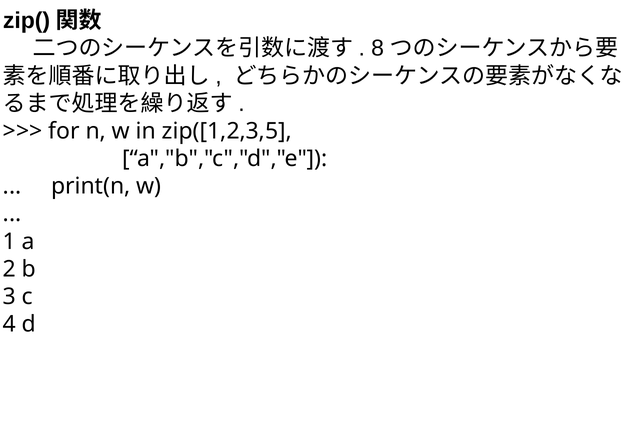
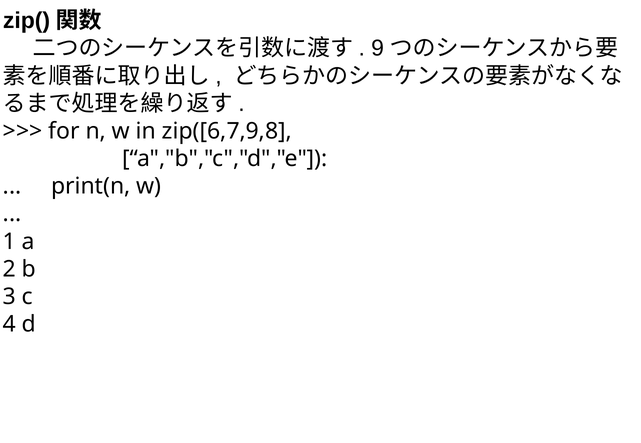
8: 8 -> 9
zip([1,2,3,5: zip([1,2,3,5 -> zip([6,7,9,8
